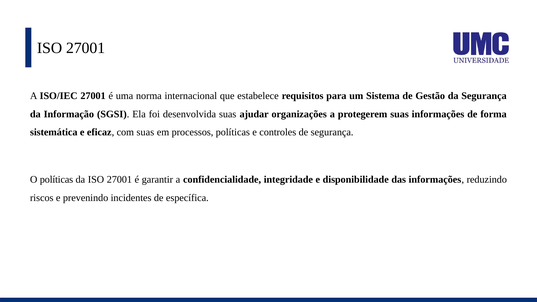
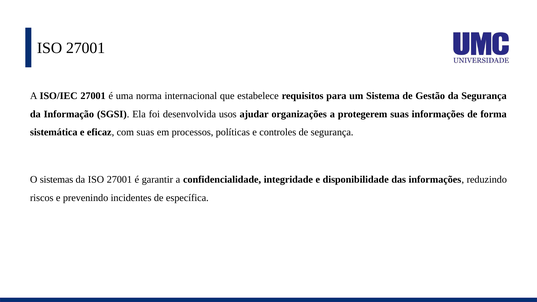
desenvolvida suas: suas -> usos
O políticas: políticas -> sistemas
